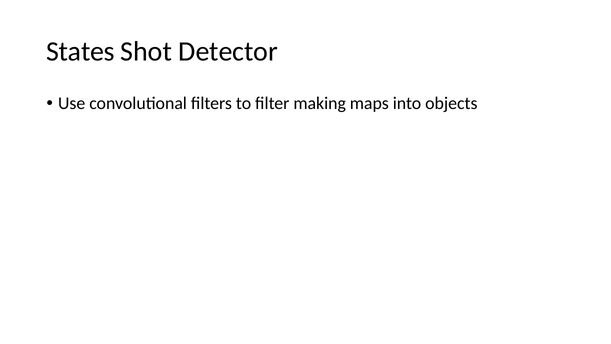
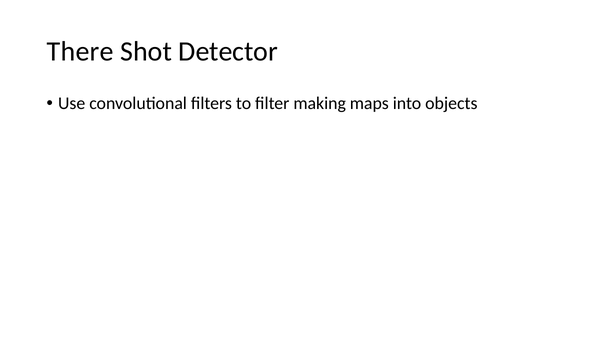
States: States -> There
